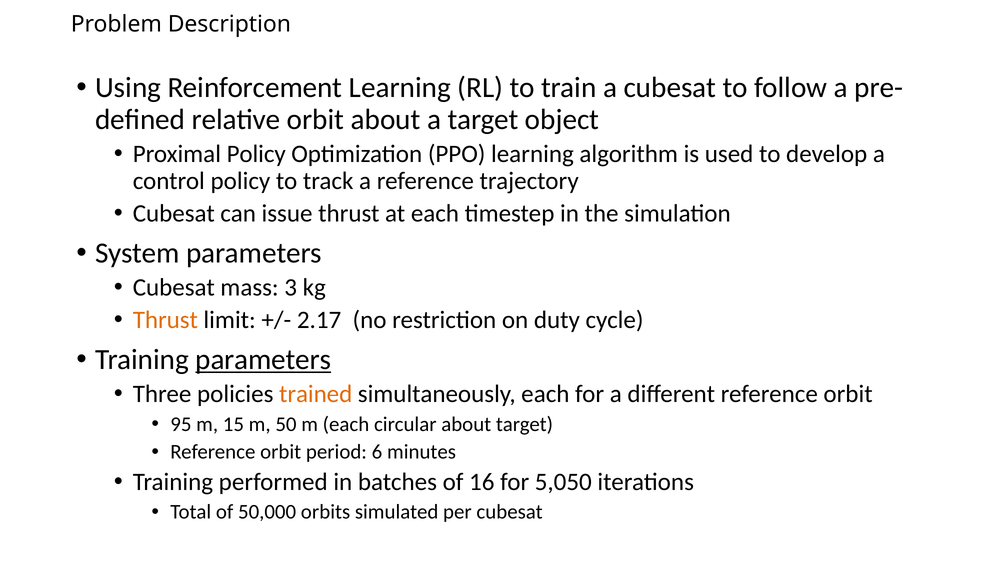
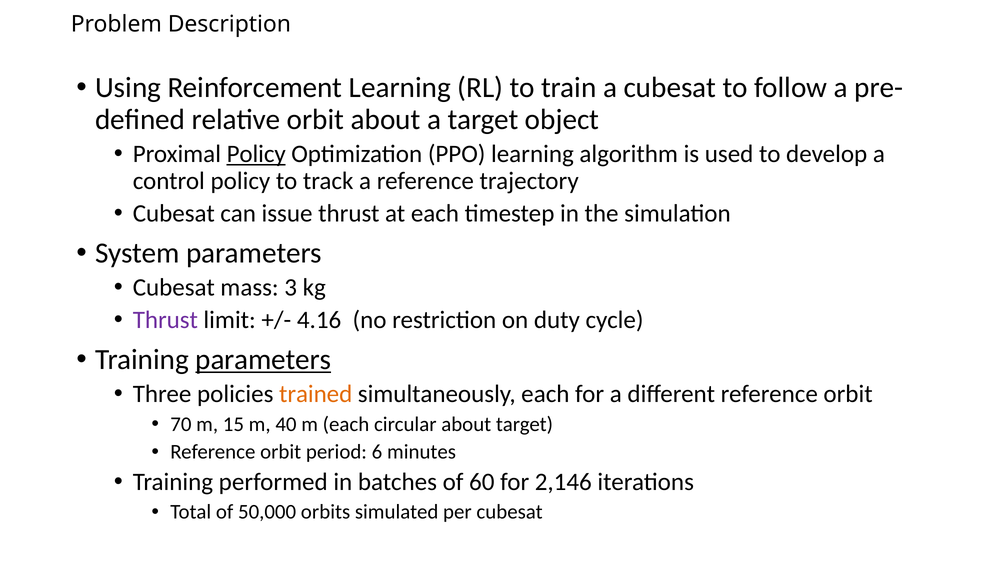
Policy at (256, 154) underline: none -> present
Thrust at (165, 320) colour: orange -> purple
2.17: 2.17 -> 4.16
95: 95 -> 70
50: 50 -> 40
16: 16 -> 60
5,050: 5,050 -> 2,146
